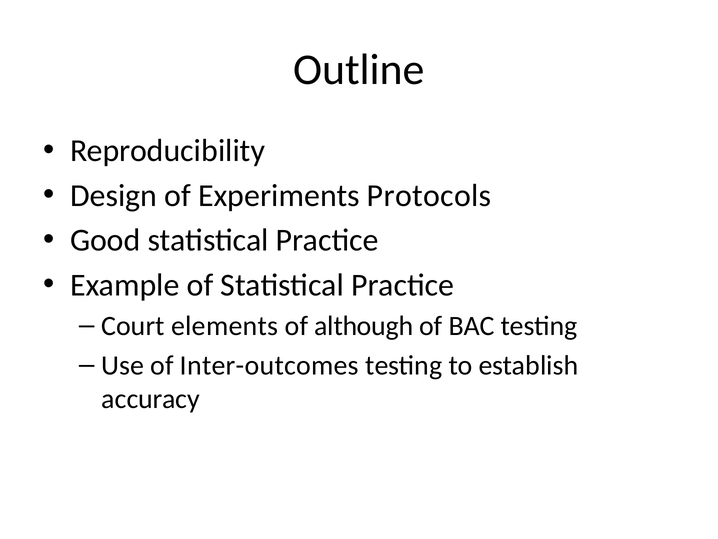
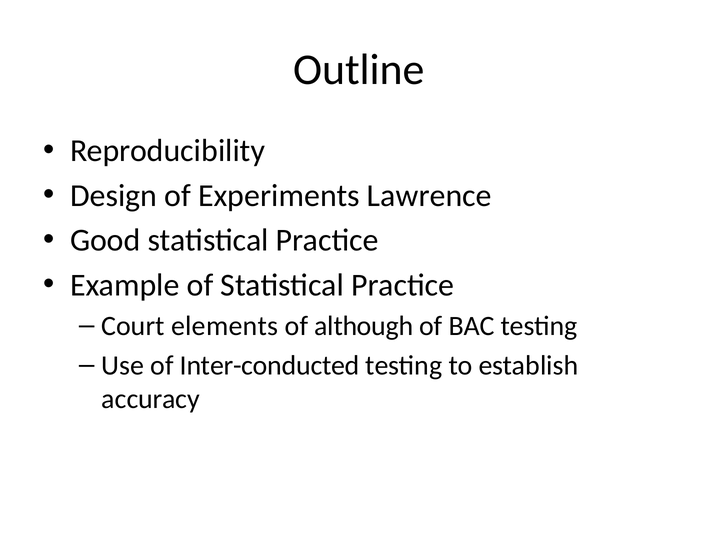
Protocols: Protocols -> Lawrence
Inter-outcomes: Inter-outcomes -> Inter-conducted
